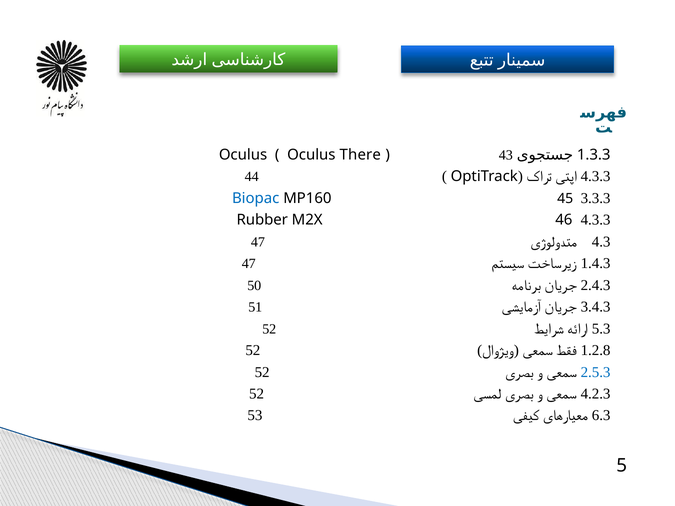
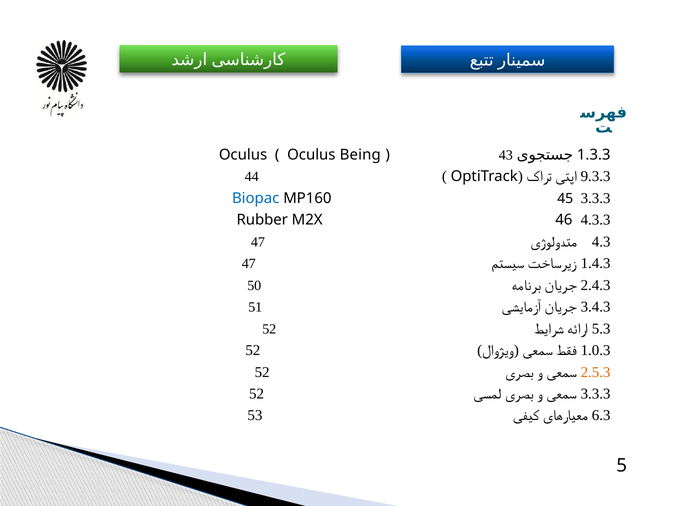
There: There -> Being
4.3.3 at (596, 177): 4.3.3 -> 9.3.3
1.2.8: 1.2.8 -> 1.0.3
2.5.3 colour: blue -> orange
4.2.3 at (596, 394): 4.2.3 -> 3.3.3
